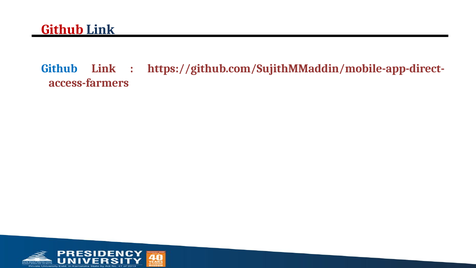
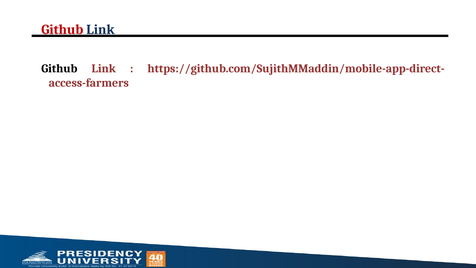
Github at (59, 69) colour: blue -> black
